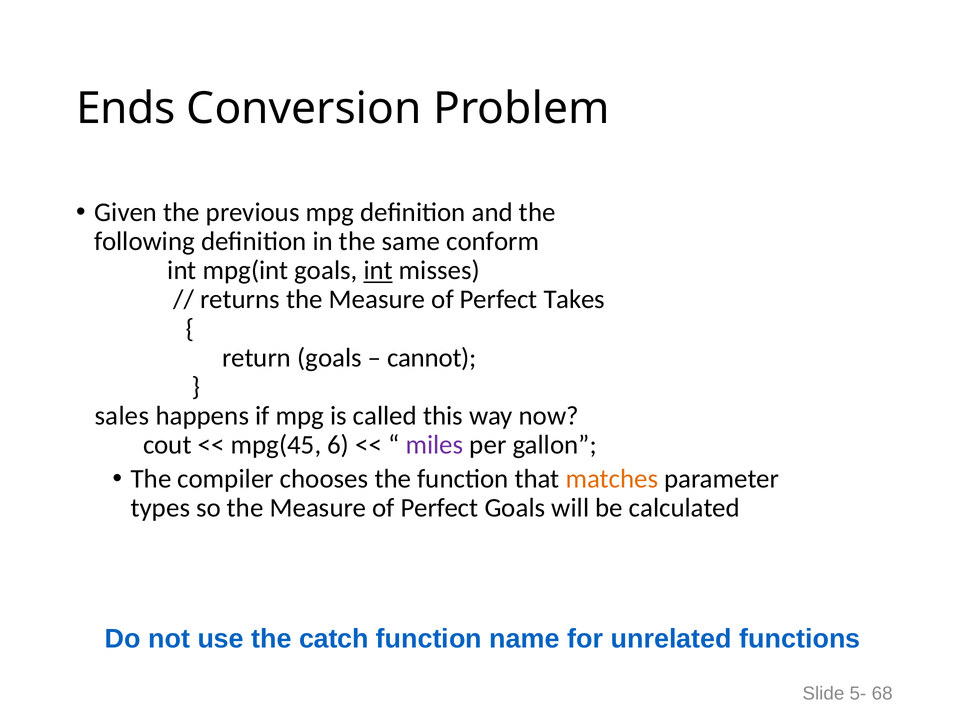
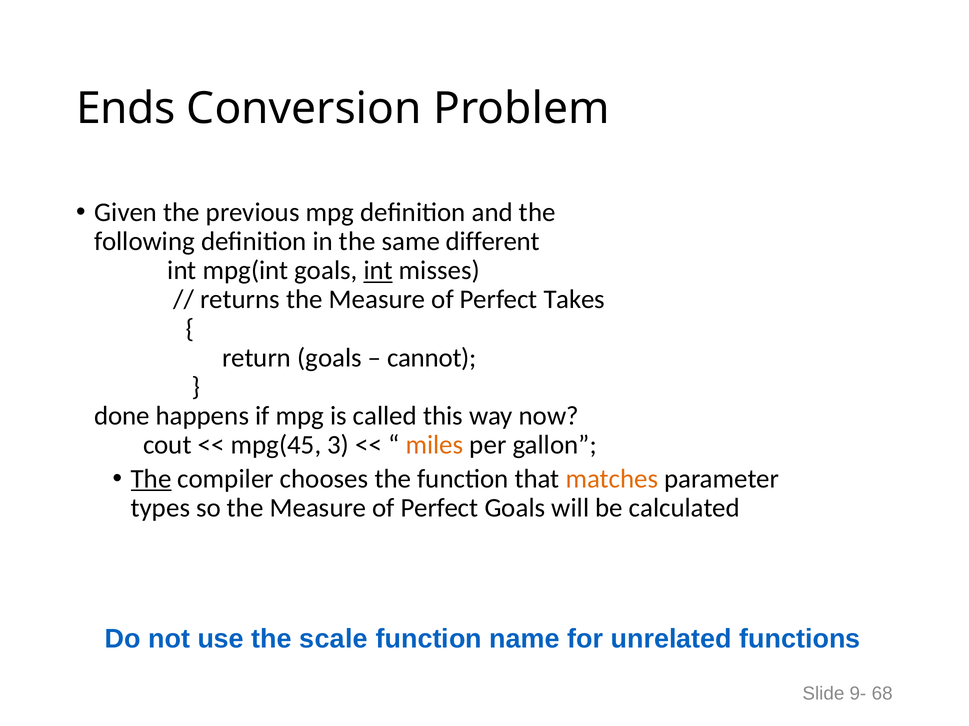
conform: conform -> different
sales: sales -> done
6: 6 -> 3
miles colour: purple -> orange
The at (151, 479) underline: none -> present
catch: catch -> scale
5-: 5- -> 9-
